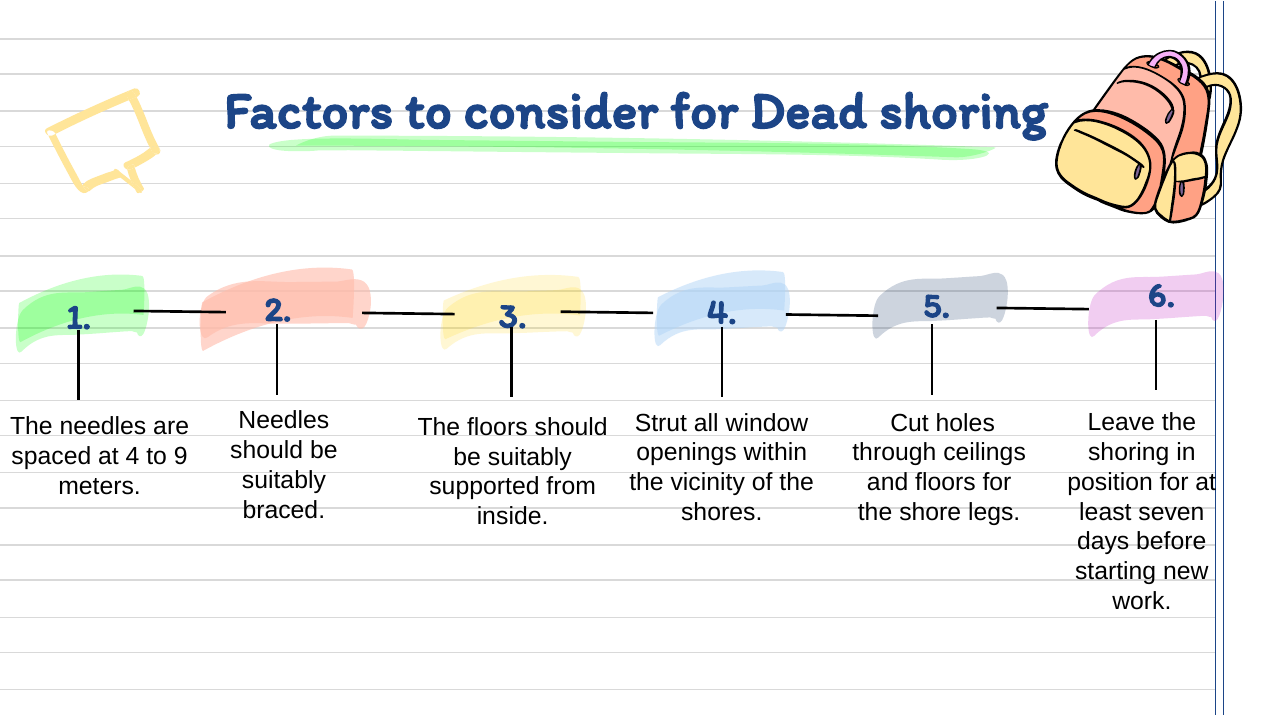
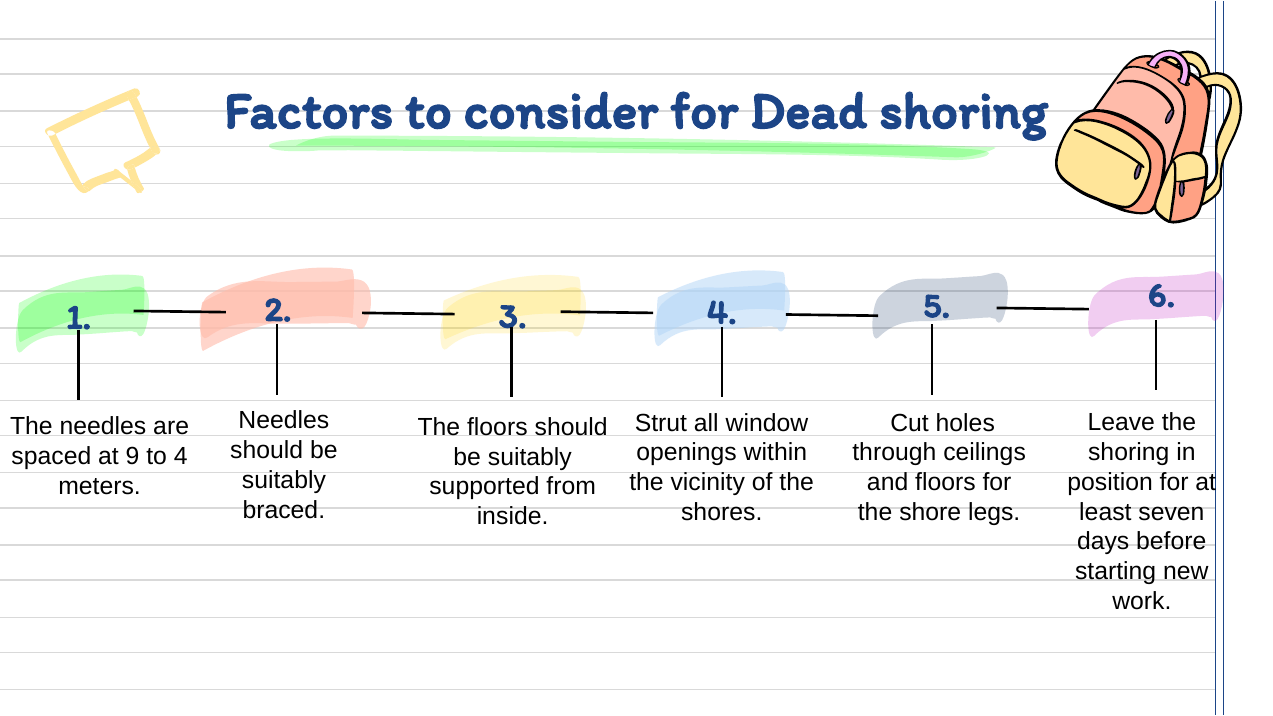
at 4: 4 -> 9
to 9: 9 -> 4
